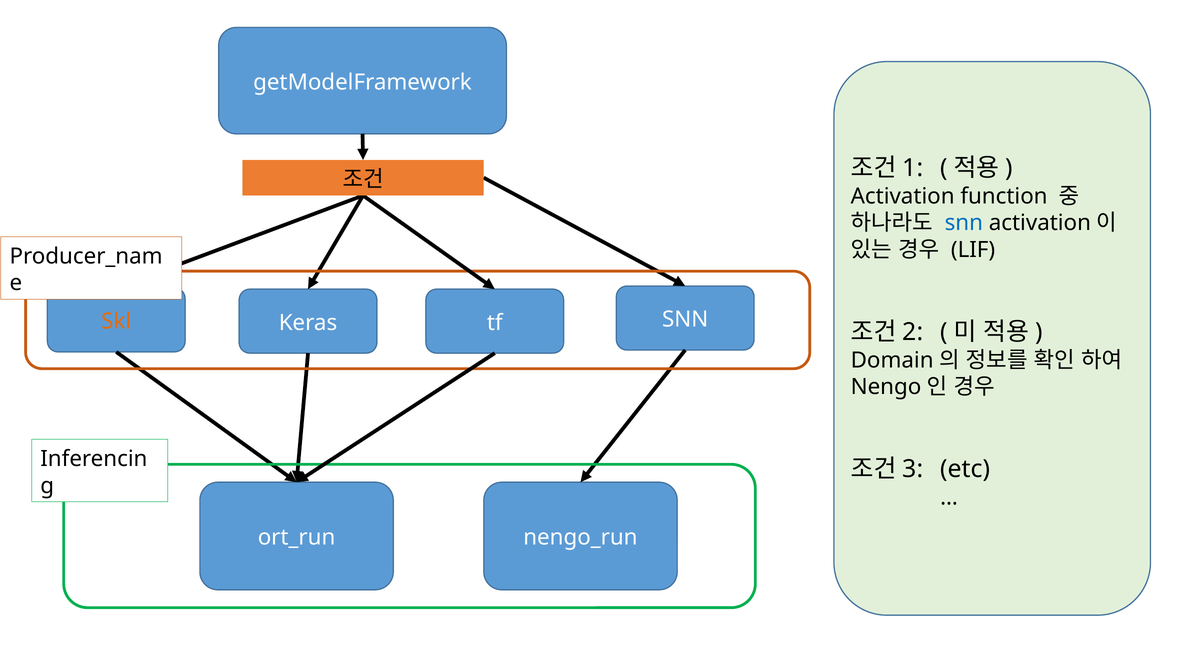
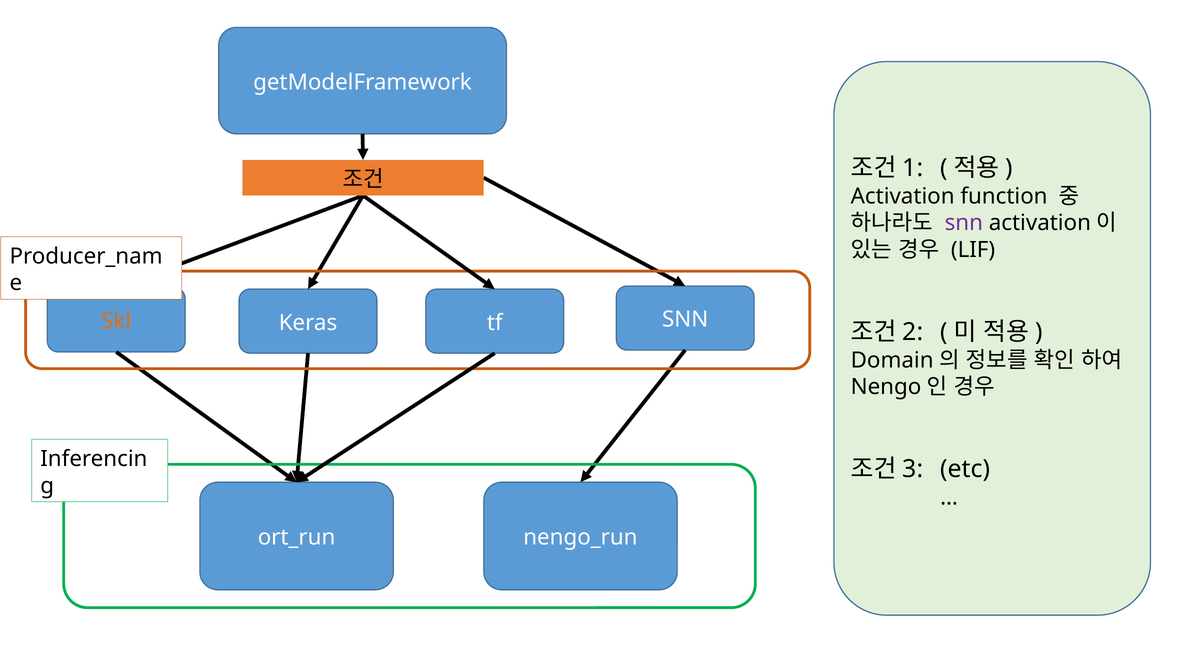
snn at (964, 223) colour: blue -> purple
